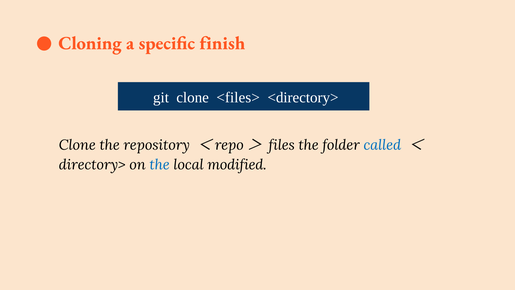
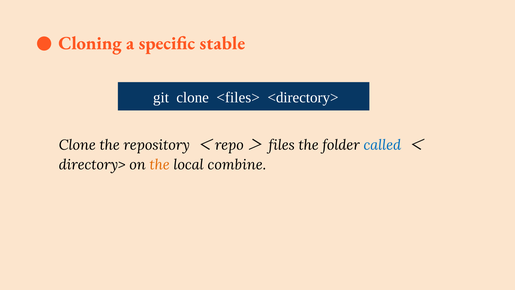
finish: finish -> stable
the at (160, 165) colour: blue -> orange
modified: modified -> combine
